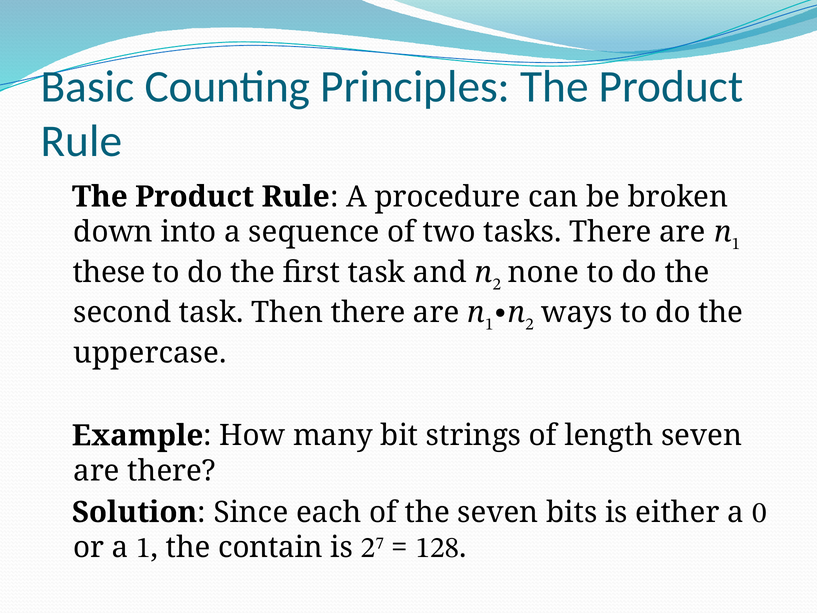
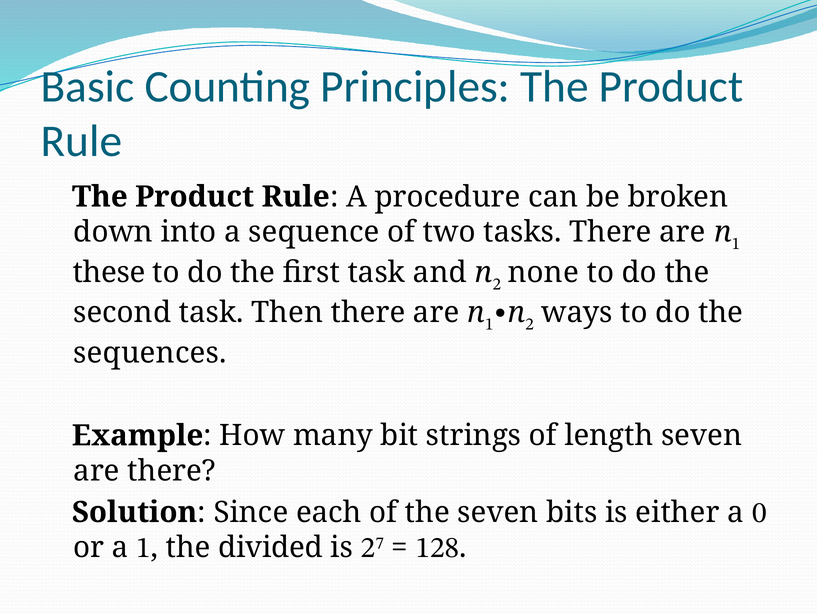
uppercase: uppercase -> sequences
contain: contain -> divided
